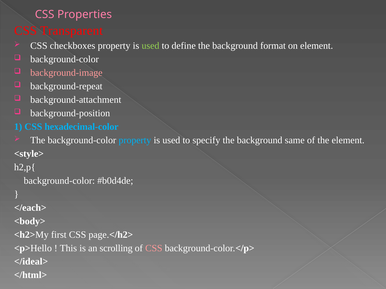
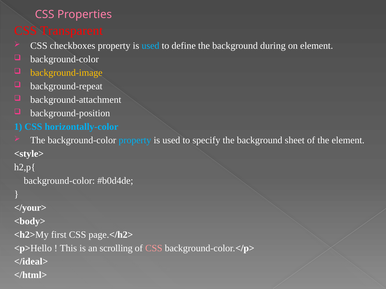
used at (150, 46) colour: light green -> light blue
format: format -> during
background-image colour: pink -> yellow
hexadecimal-color: hexadecimal-color -> horizontally-color
same: same -> sheet
</each>: </each> -> </your>
